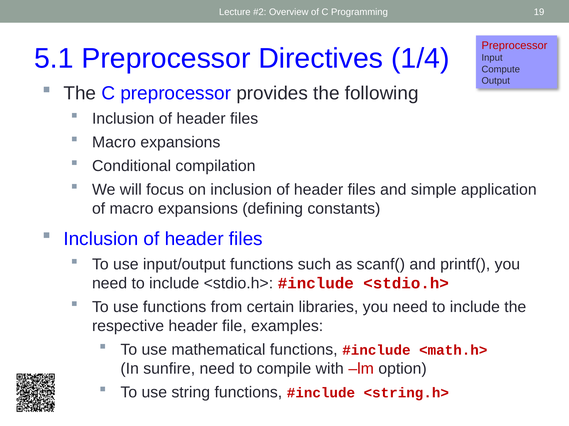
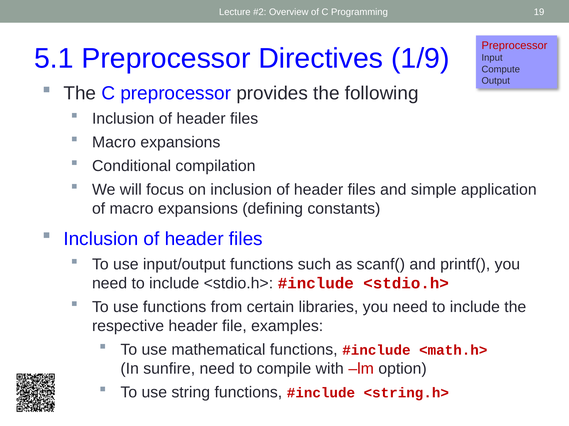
1/4: 1/4 -> 1/9
